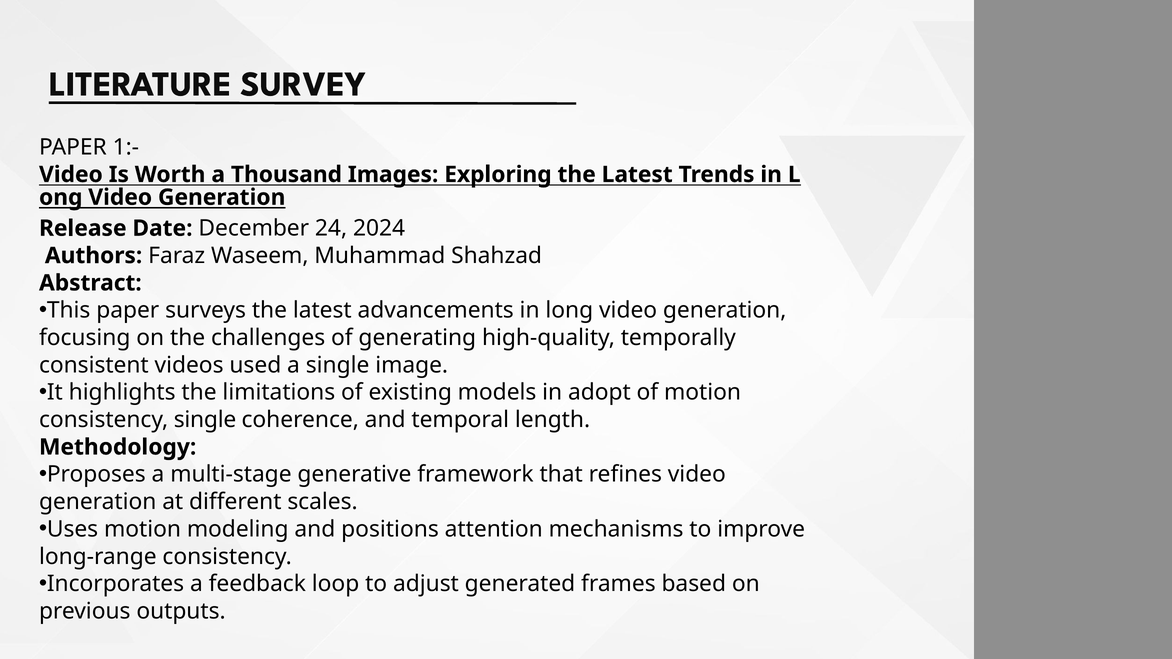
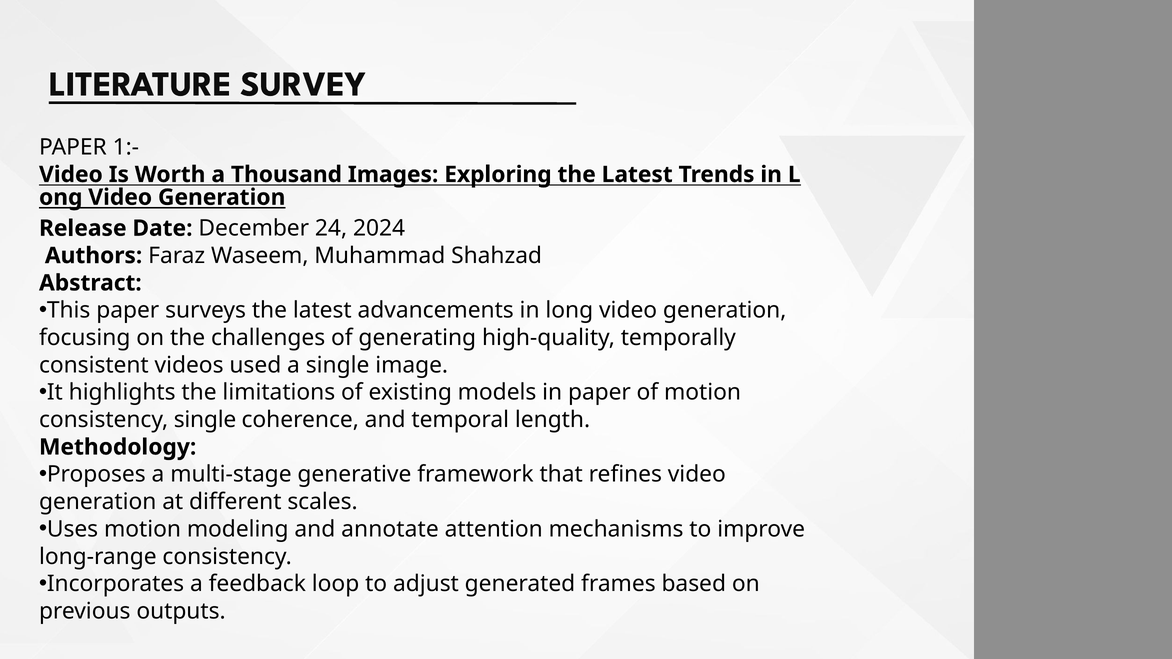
in adopt: adopt -> paper
positions: positions -> annotate
